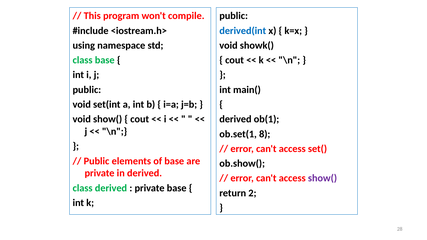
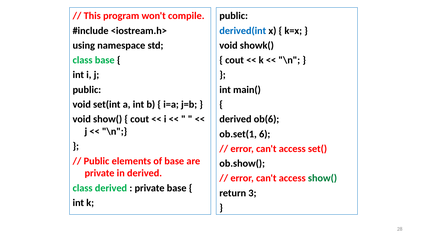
ob(1: ob(1 -> ob(6
8: 8 -> 6
show( at (323, 178) colour: purple -> green
2: 2 -> 3
